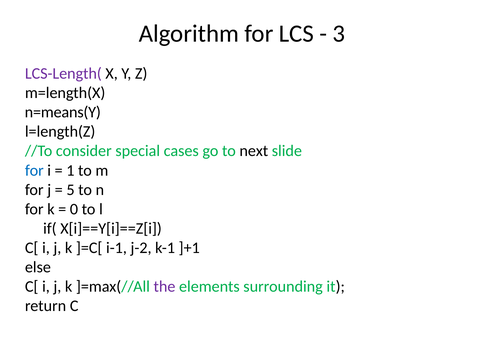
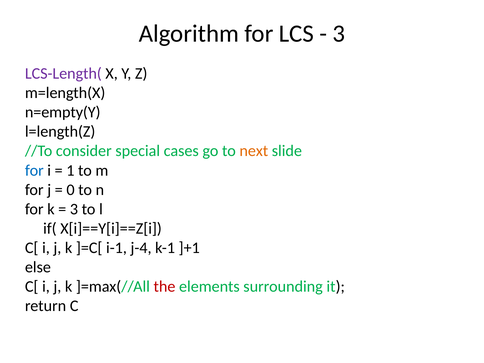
n=means(Y: n=means(Y -> n=empty(Y
next colour: black -> orange
5: 5 -> 0
0 at (74, 209): 0 -> 3
j-2: j-2 -> j-4
the colour: purple -> red
